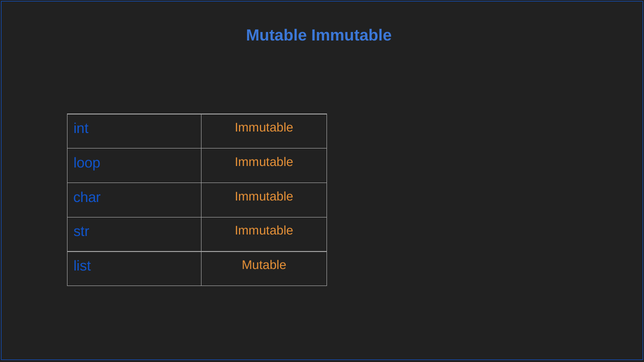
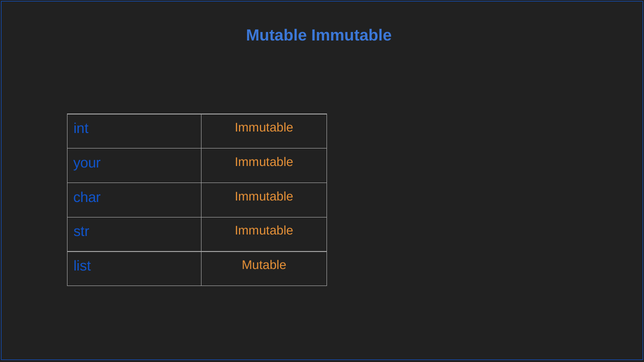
loop: loop -> your
